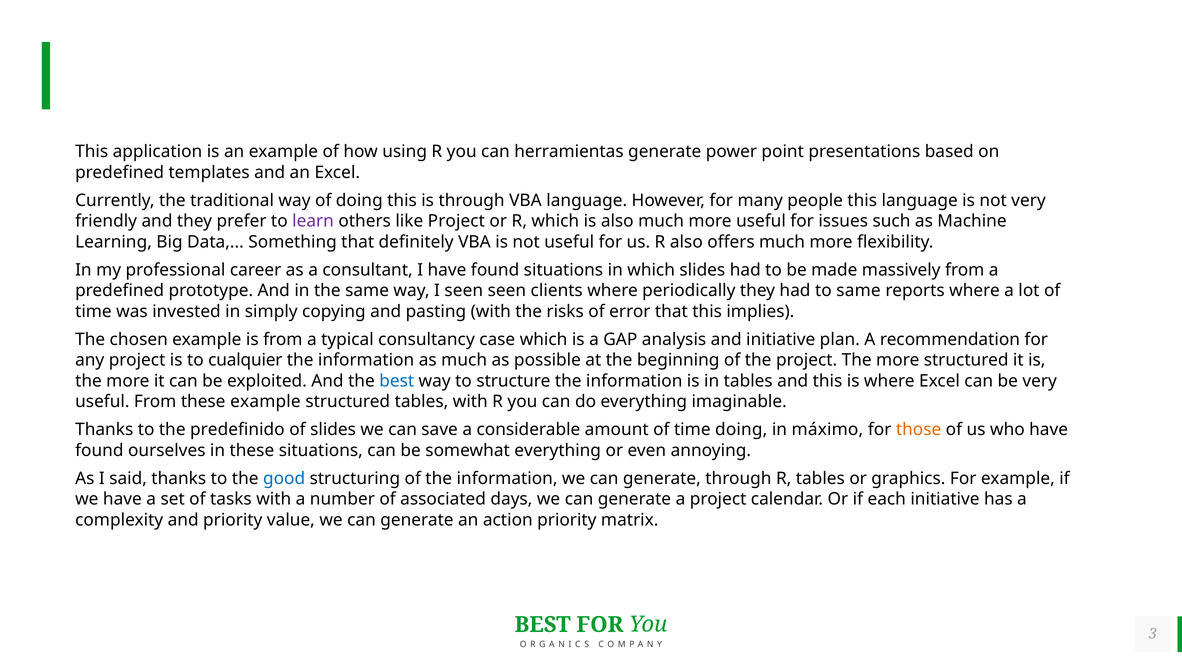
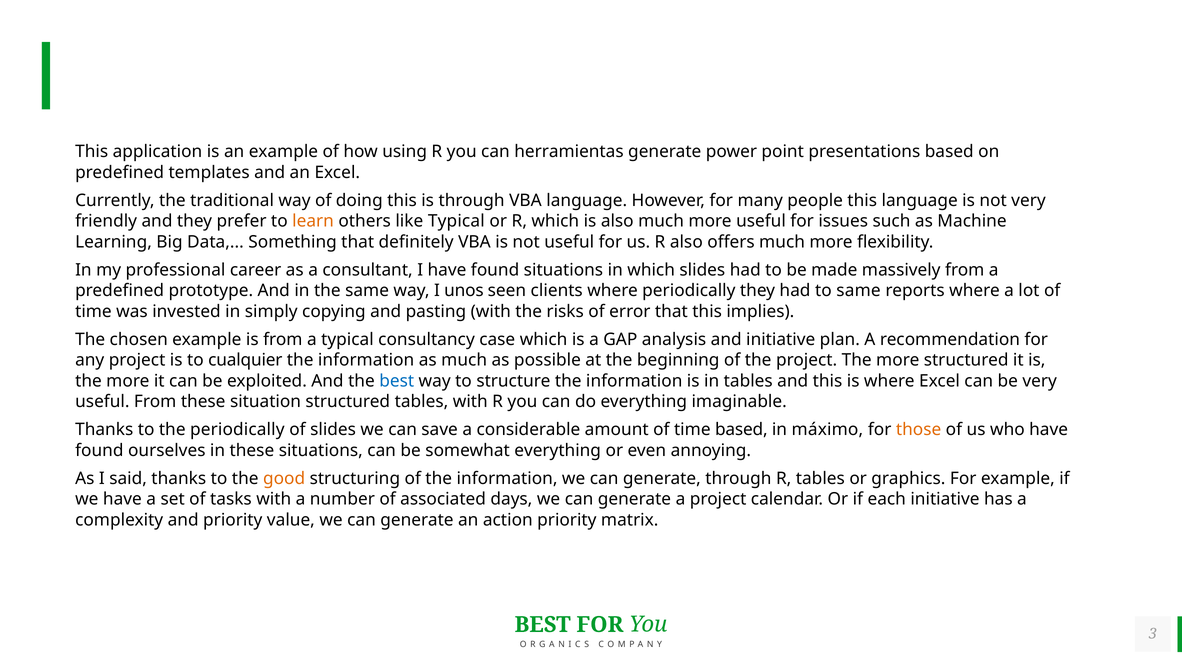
learn colour: purple -> orange
like Project: Project -> Typical
I seen: seen -> unos
these example: example -> situation
the predefinido: predefinido -> periodically
time doing: doing -> based
good colour: blue -> orange
